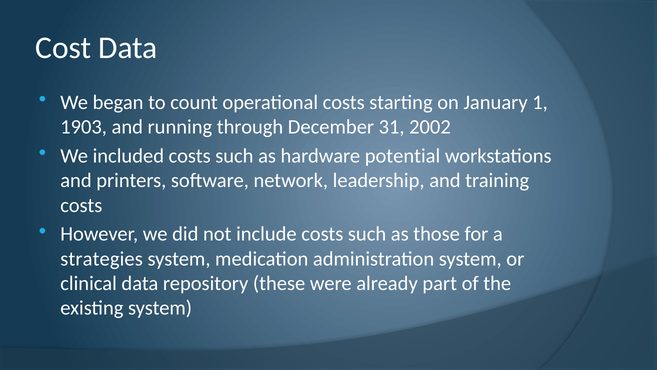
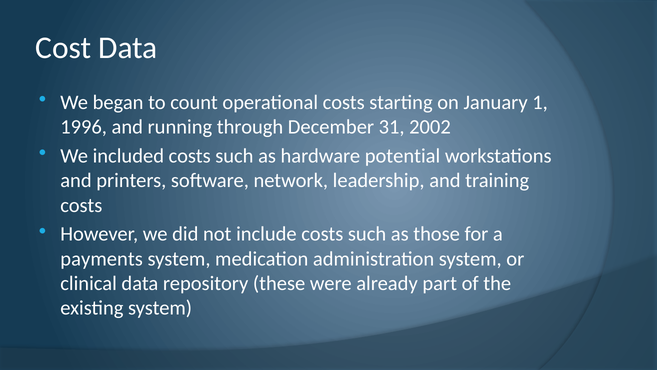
1903: 1903 -> 1996
strategies: strategies -> payments
